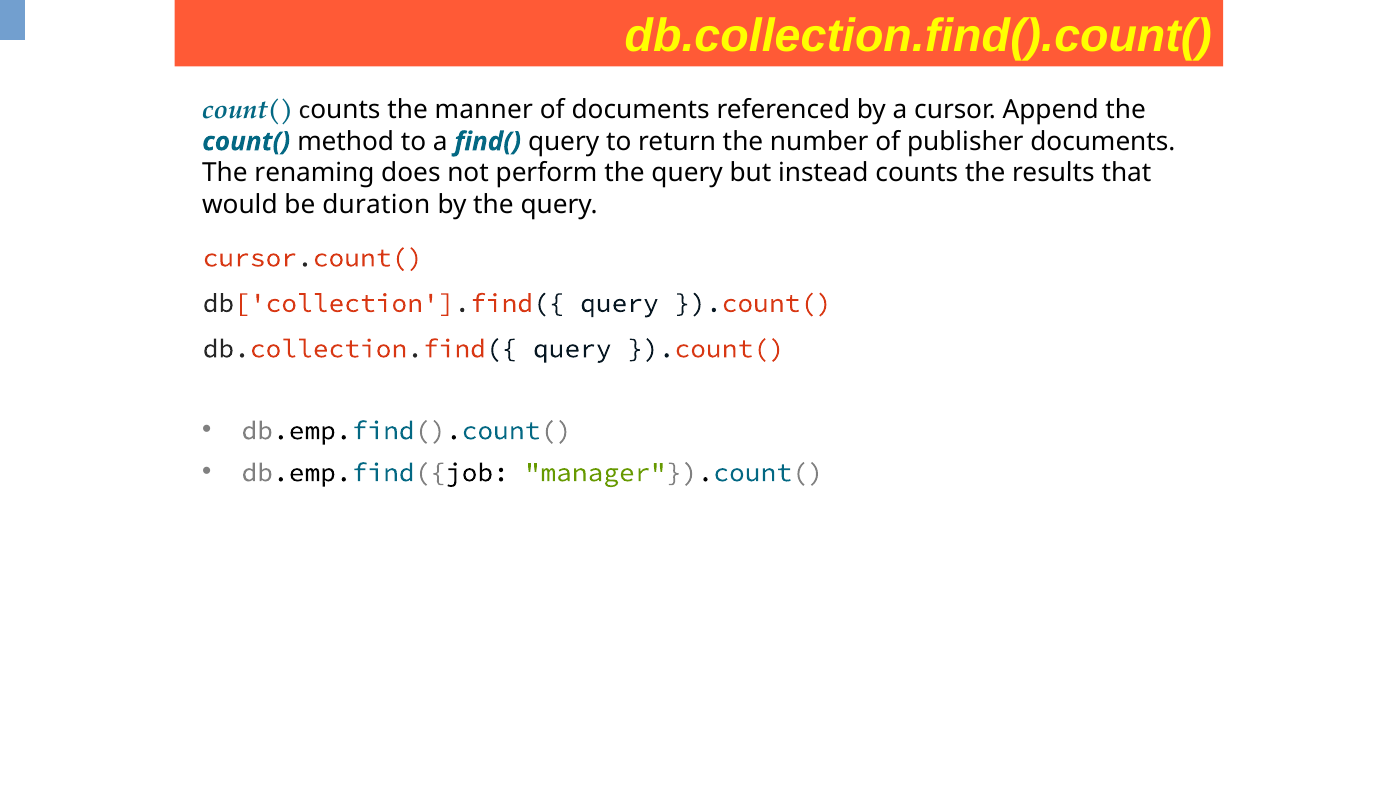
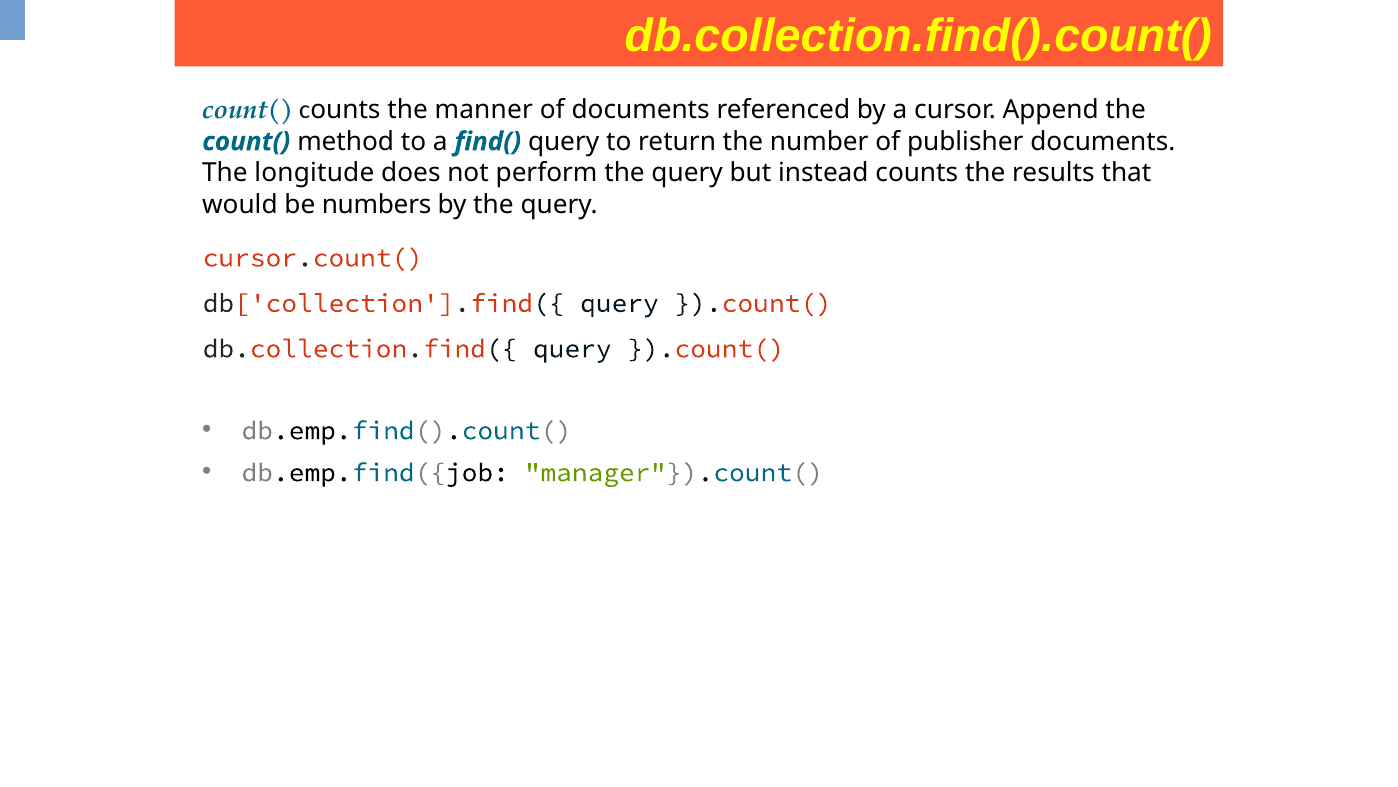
renaming: renaming -> longitude
duration: duration -> numbers
